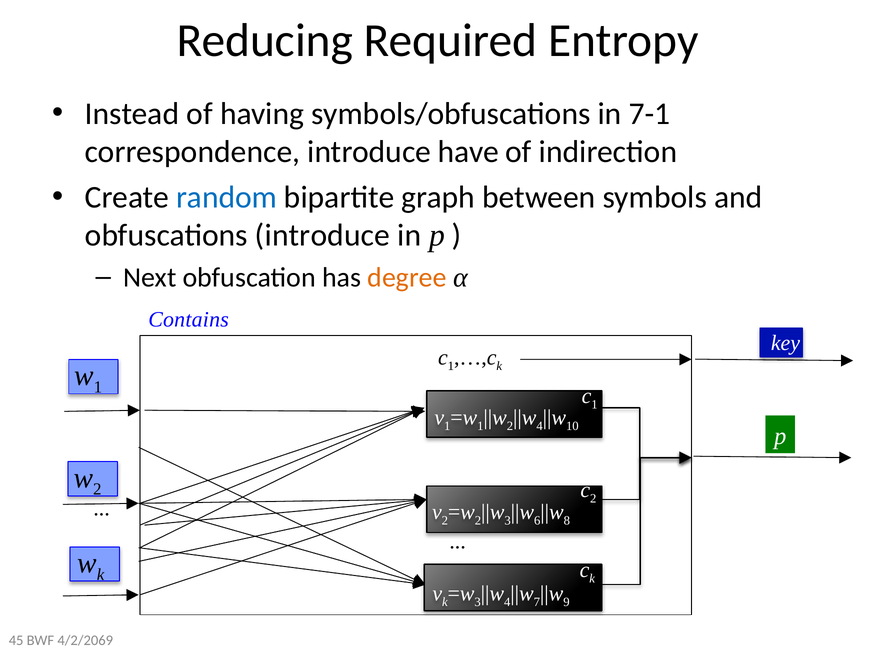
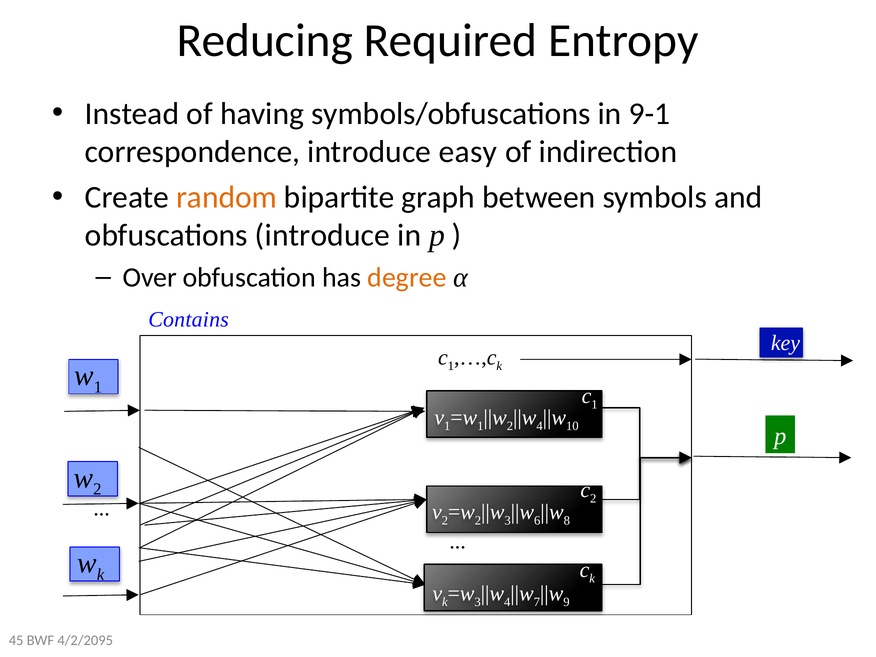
7-1: 7-1 -> 9-1
have: have -> easy
random colour: blue -> orange
Next: Next -> Over
4/2/2069: 4/2/2069 -> 4/2/2095
